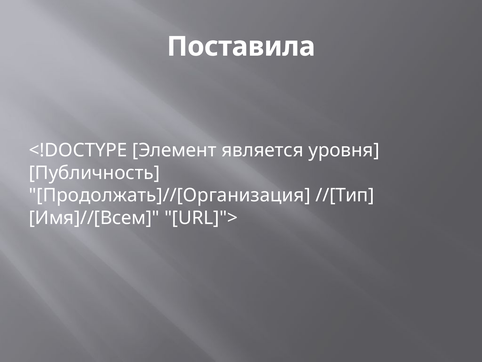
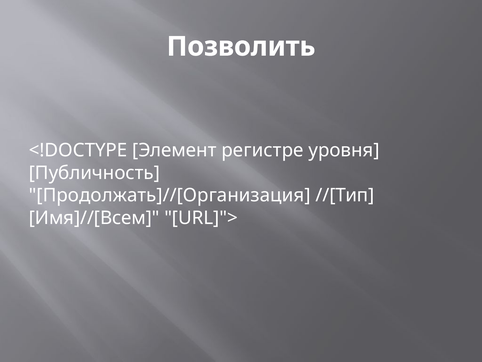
Поставила: Поставила -> Позволить
является: является -> регистре
